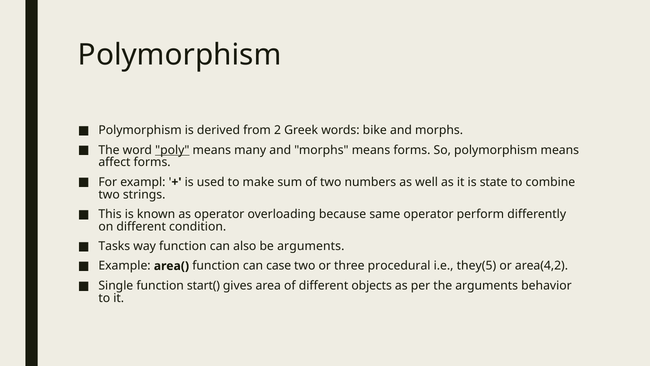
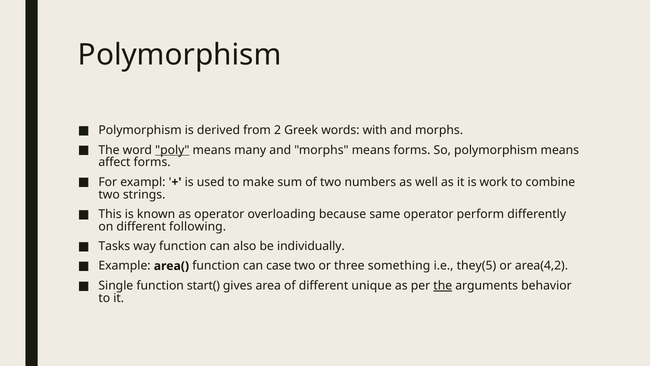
bike: bike -> with
state: state -> work
condition: condition -> following
be arguments: arguments -> individually
procedural: procedural -> something
objects: objects -> unique
the at (443, 285) underline: none -> present
